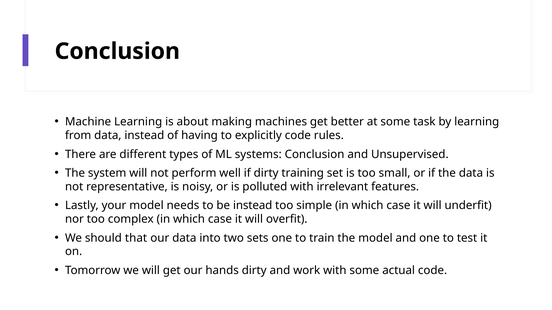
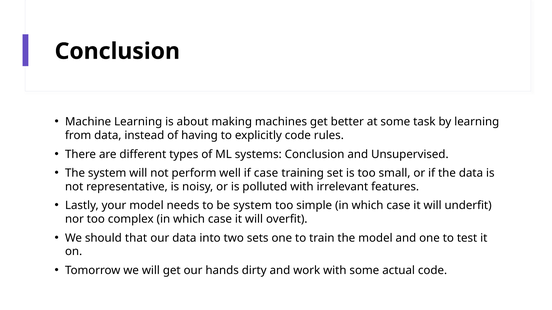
if dirty: dirty -> case
be instead: instead -> system
